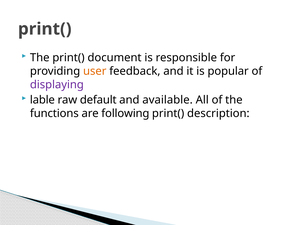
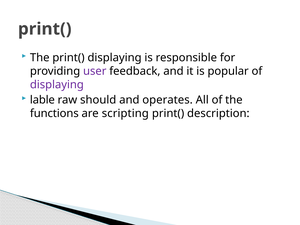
print( document: document -> displaying
user colour: orange -> purple
default: default -> should
available: available -> operates
following: following -> scripting
